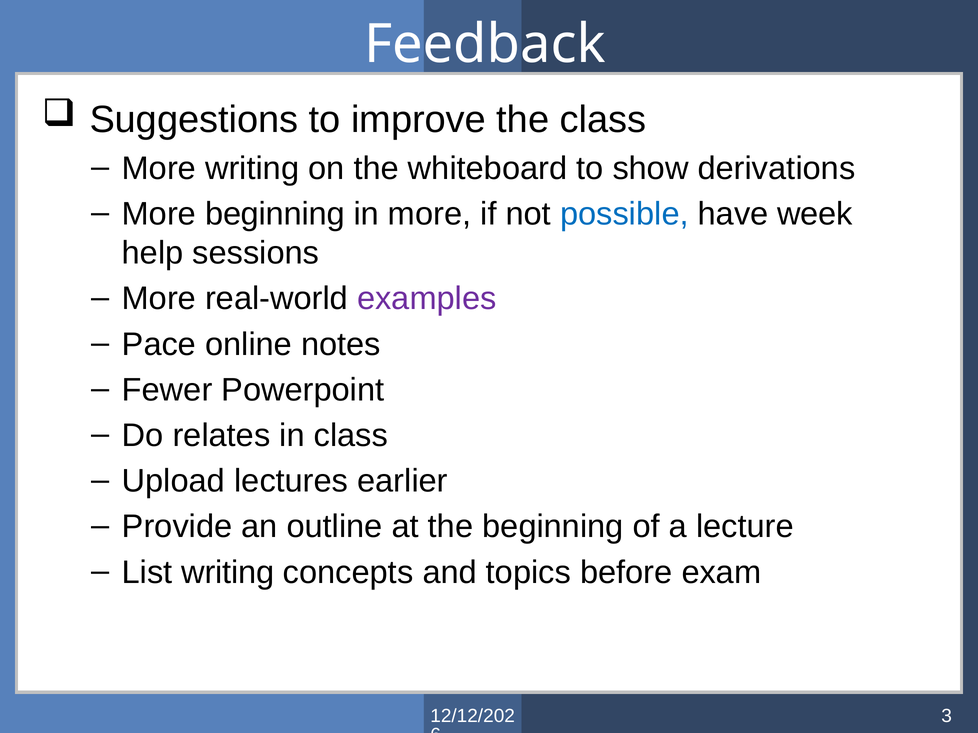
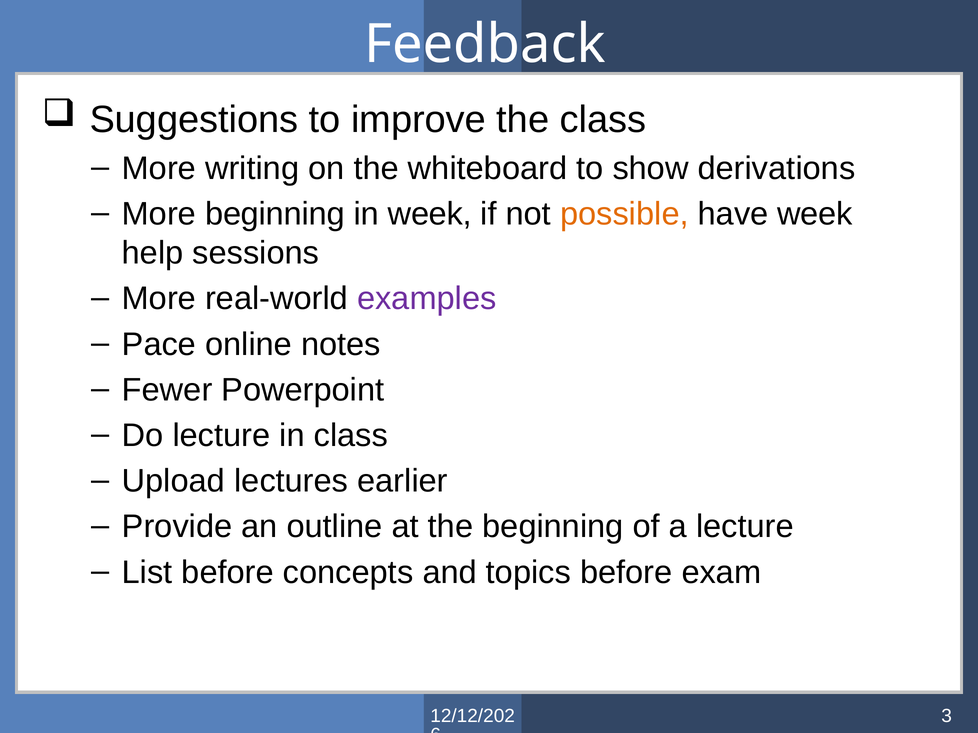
in more: more -> week
possible colour: blue -> orange
Do relates: relates -> lecture
List writing: writing -> before
